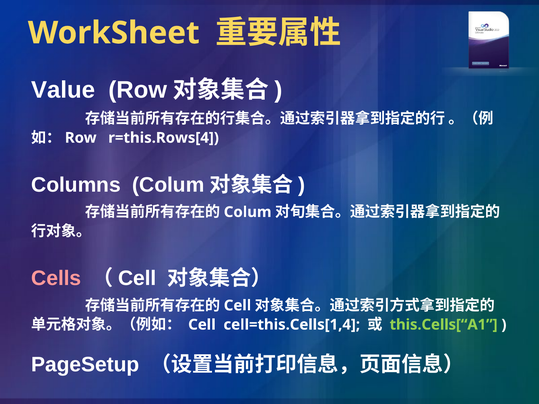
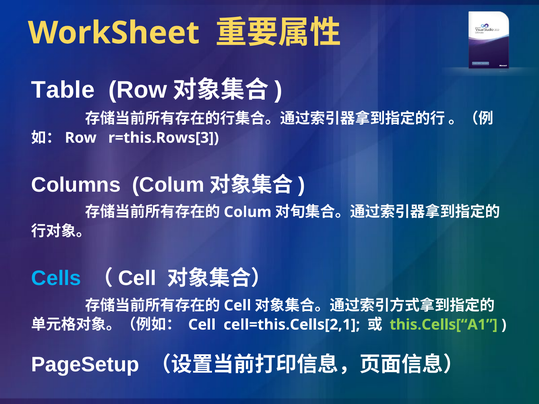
Value: Value -> Table
r=this.Rows[4: r=this.Rows[4 -> r=this.Rows[3
Cells colour: pink -> light blue
cell=this.Cells[1,4: cell=this.Cells[1,4 -> cell=this.Cells[2,1
